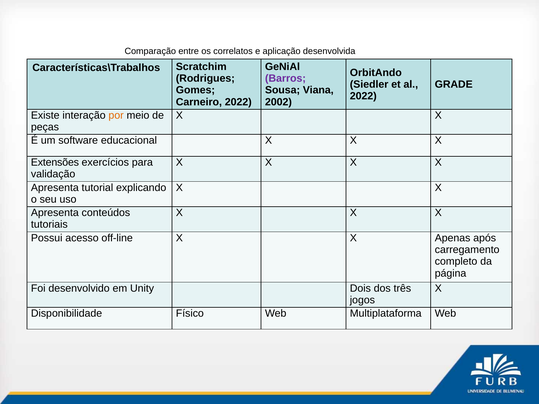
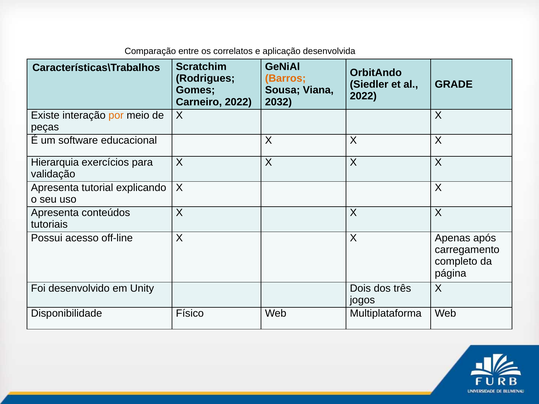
Barros colour: purple -> orange
2002: 2002 -> 2032
Extensões: Extensões -> Hierarquia
